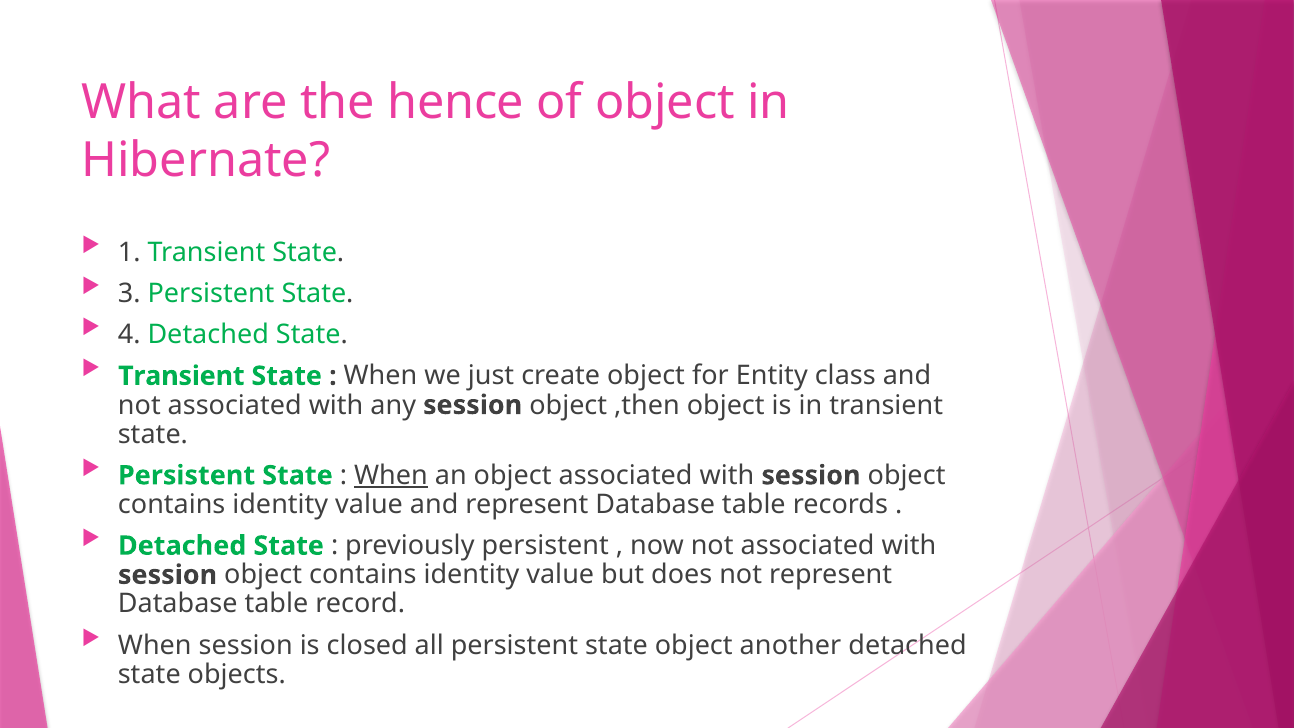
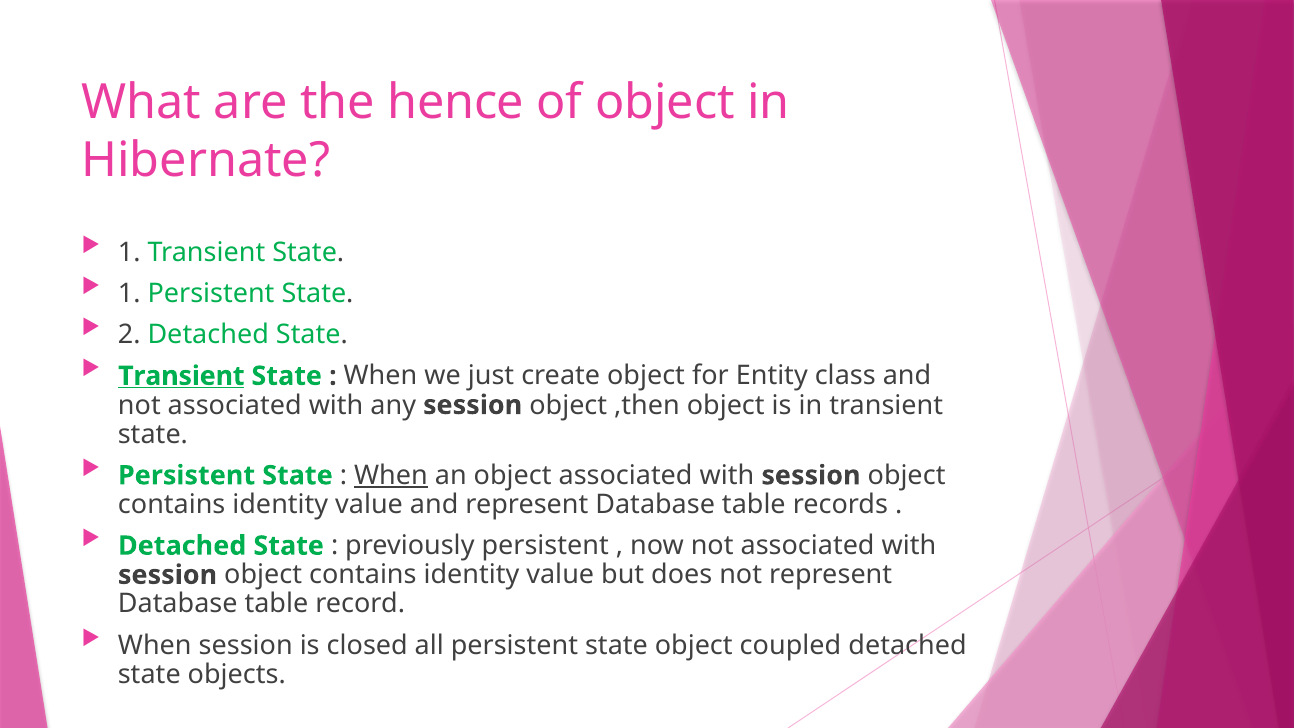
3 at (129, 293): 3 -> 1
4: 4 -> 2
Transient at (181, 376) underline: none -> present
another: another -> coupled
